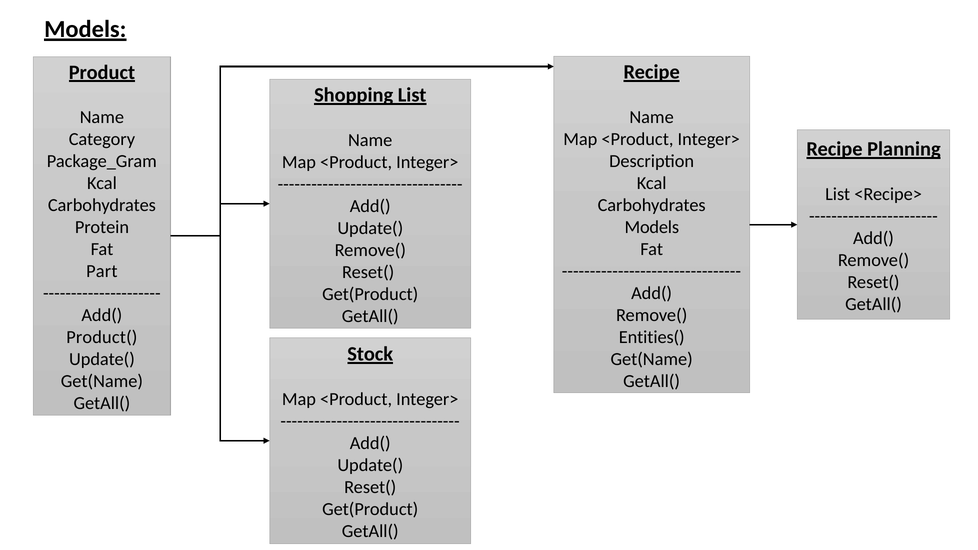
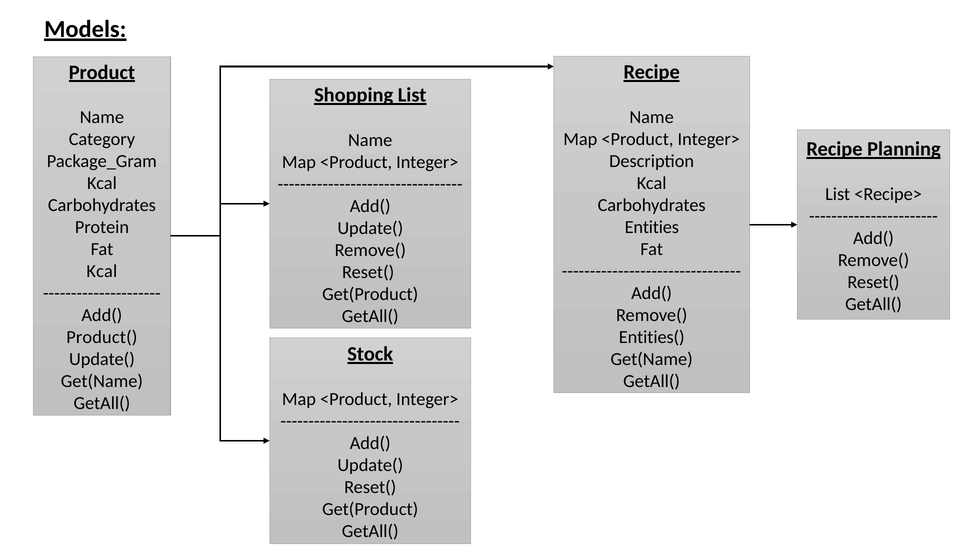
Models at (652, 227): Models -> Entities
Part at (102, 271): Part -> Kcal
